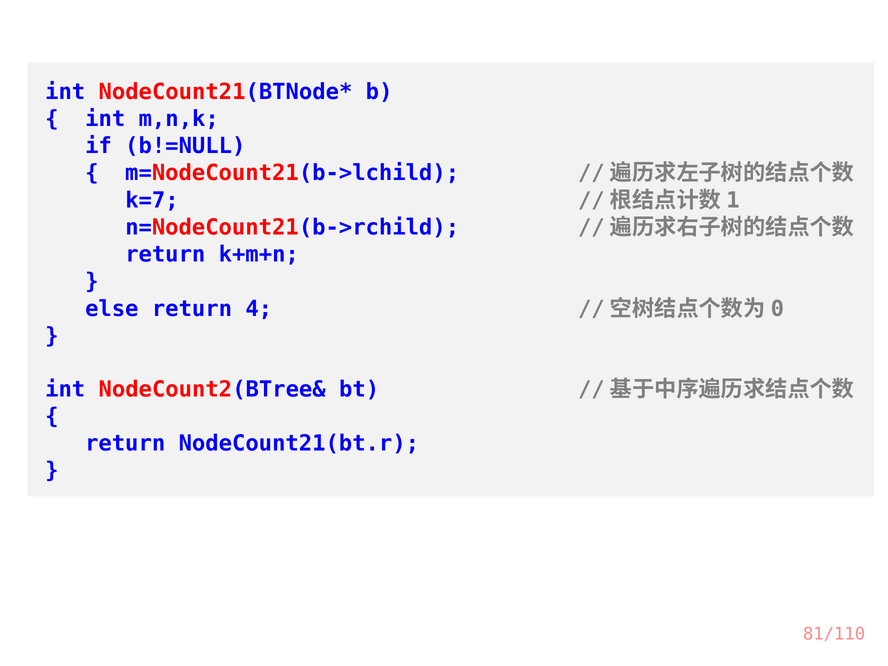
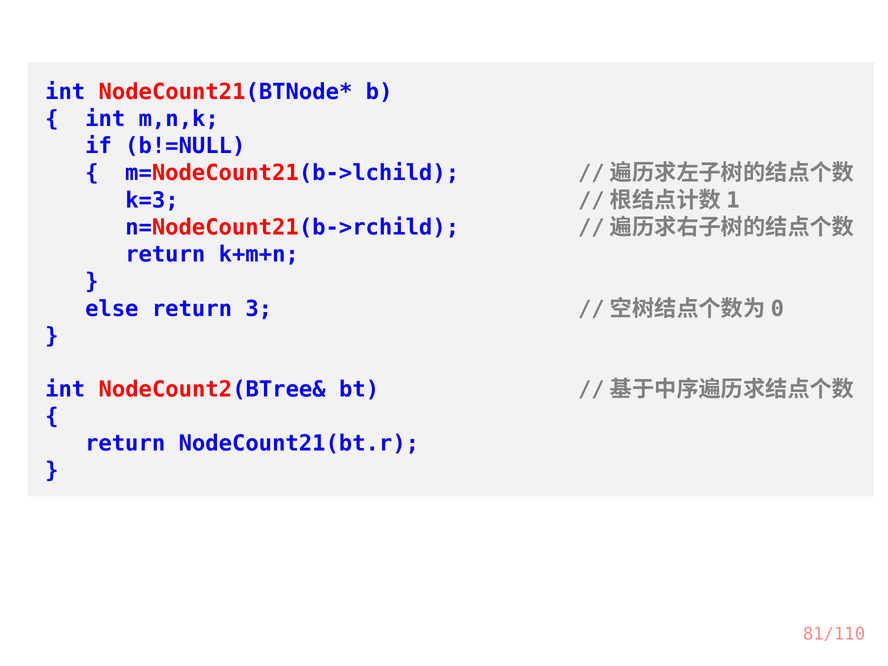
k=7: k=7 -> k=3
4: 4 -> 3
